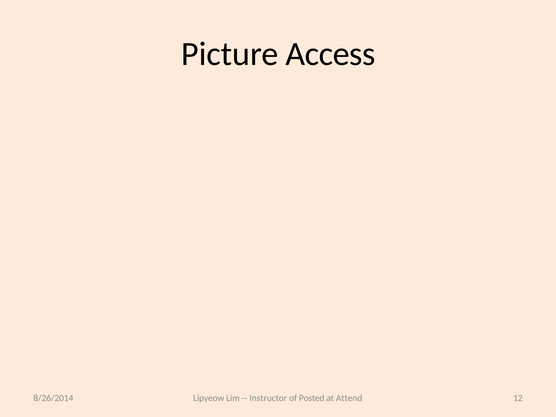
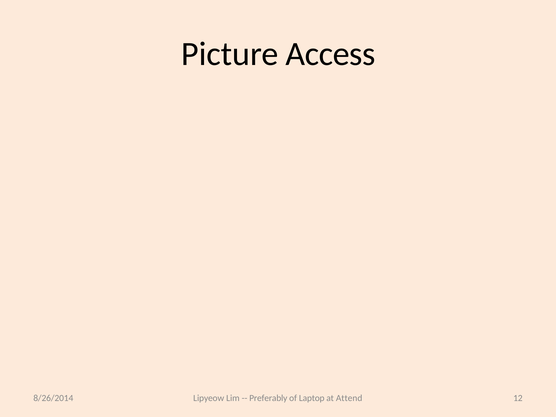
Instructor: Instructor -> Preferably
Posted: Posted -> Laptop
